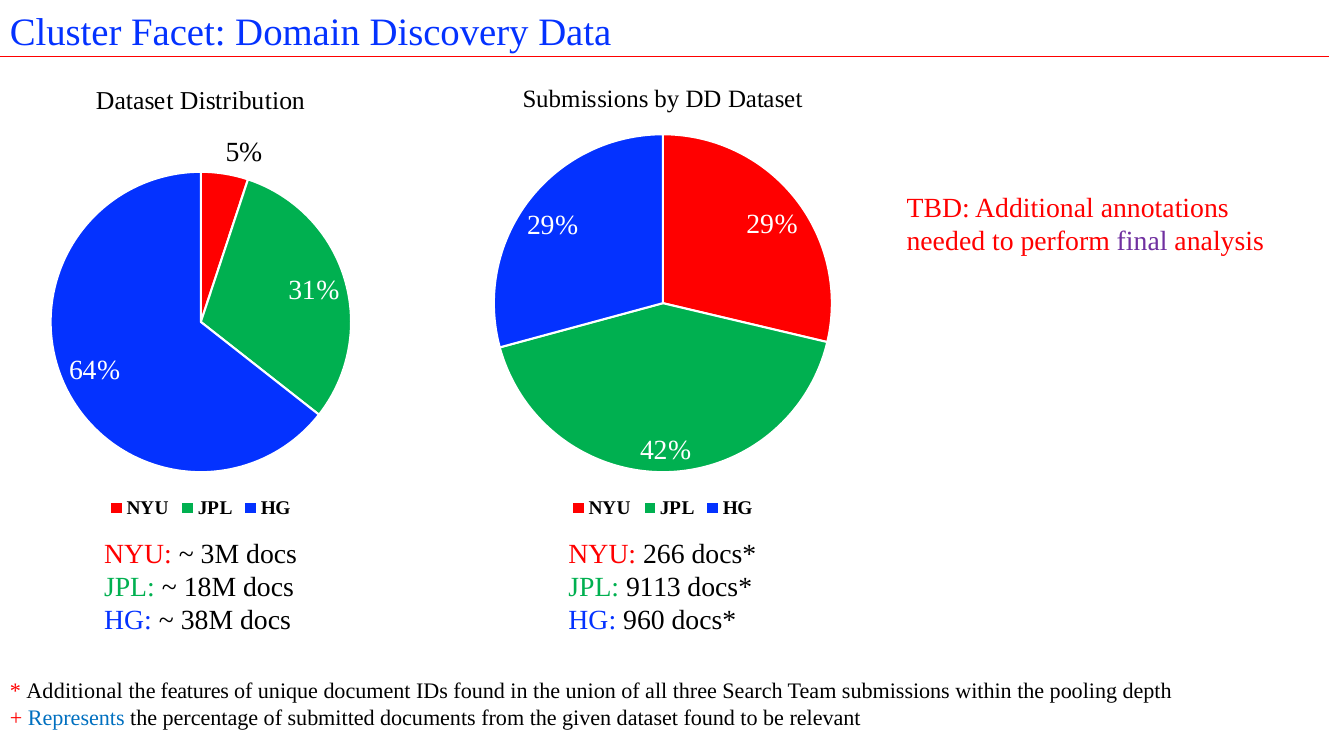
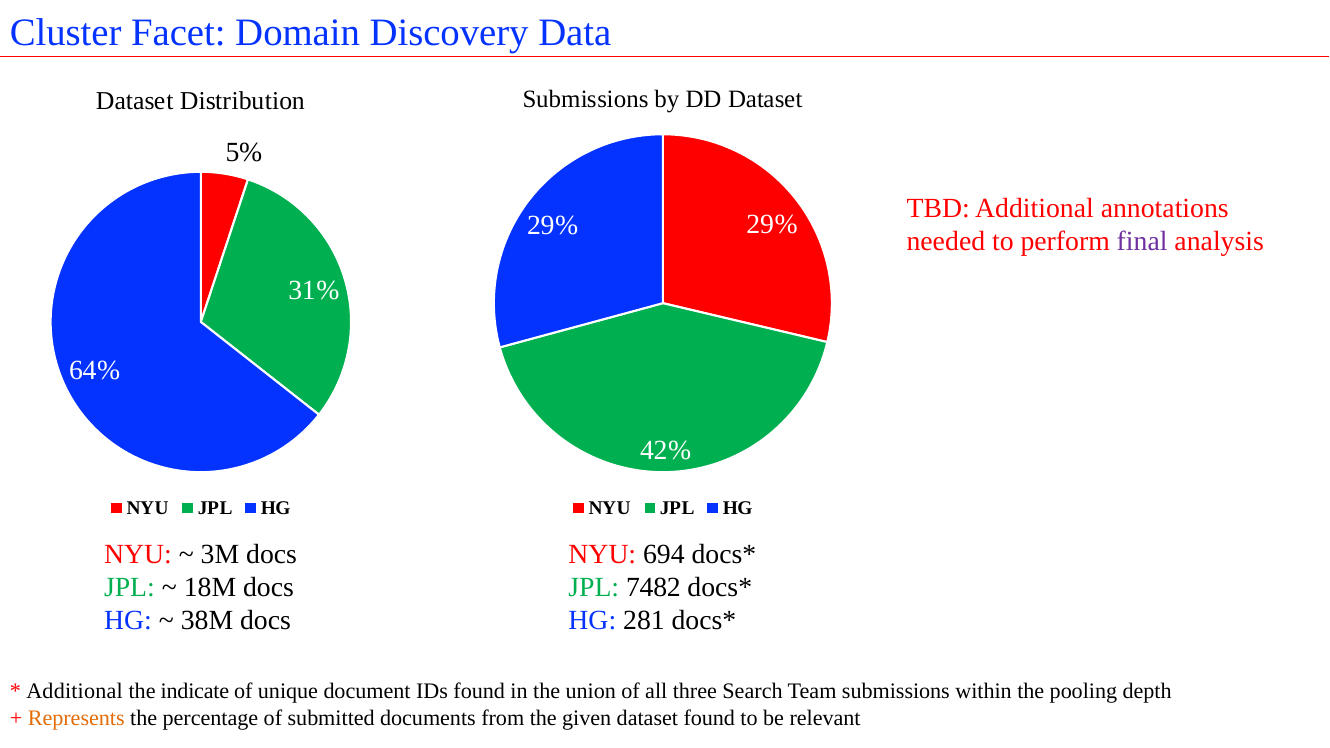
266: 266 -> 694
9113: 9113 -> 7482
960: 960 -> 281
features: features -> indicate
Represents colour: blue -> orange
